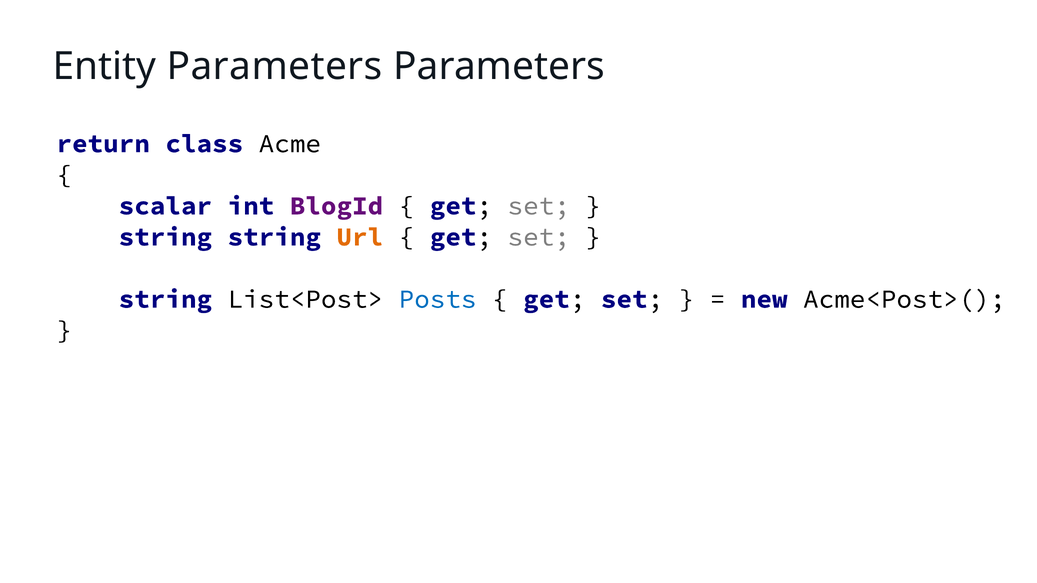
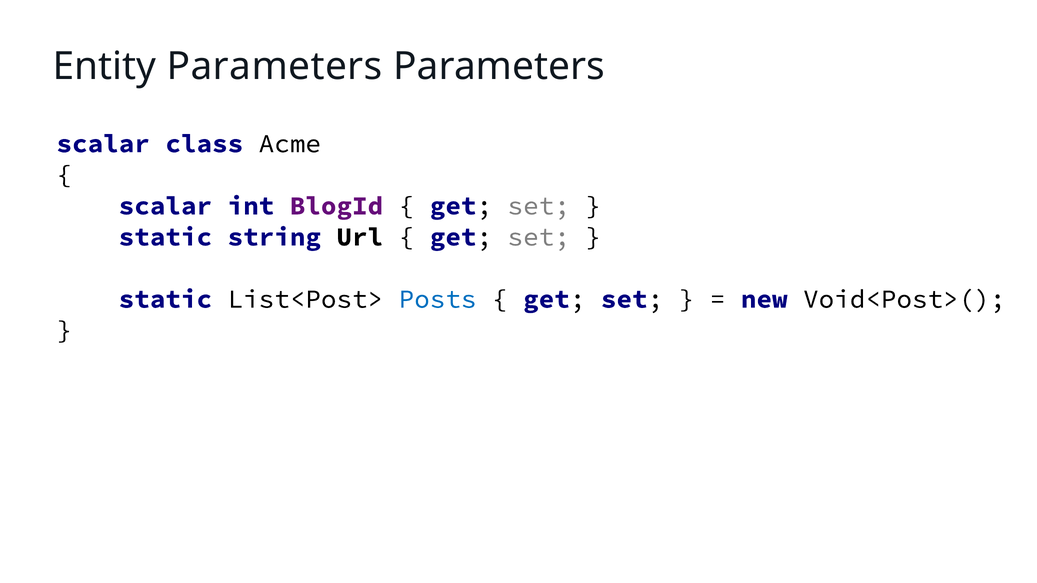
return at (103, 144): return -> scalar
string at (165, 237): string -> static
Url colour: orange -> black
string at (165, 299): string -> static
Acme<Post>(: Acme<Post>( -> Void<Post>(
